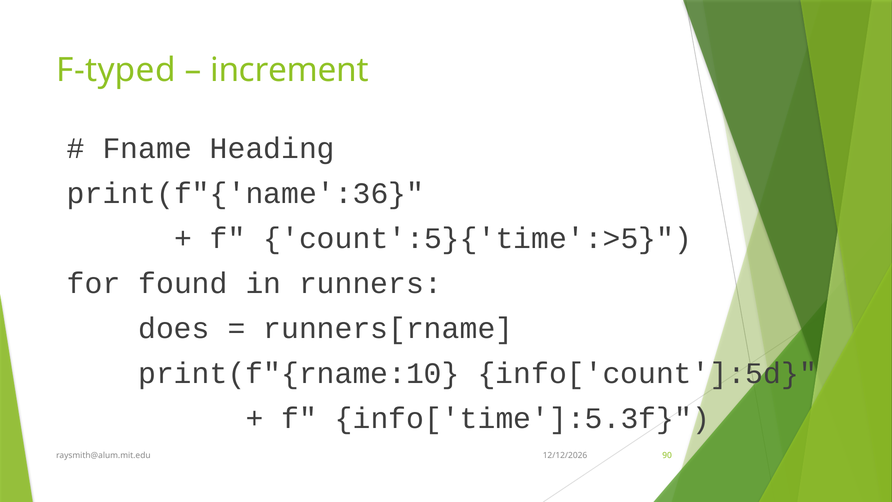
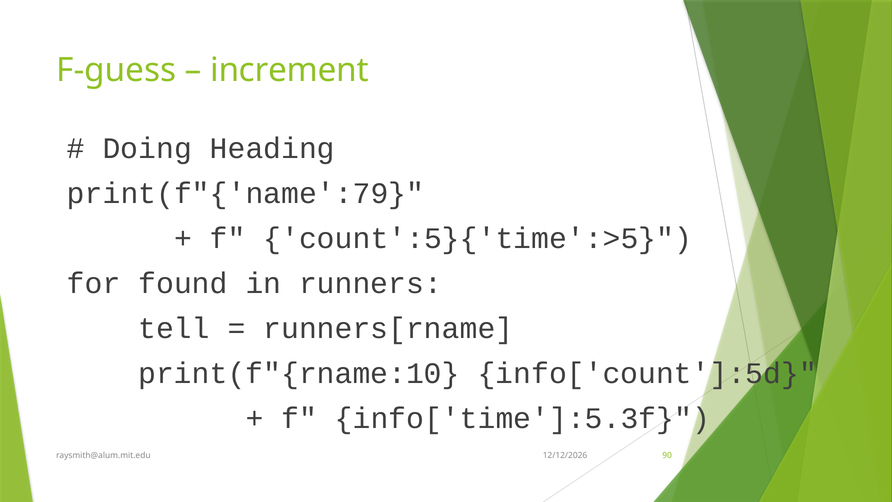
F-typed: F-typed -> F-guess
Fname: Fname -> Doing
print(f"{'name':36: print(f"{'name':36 -> print(f"{'name':79
does: does -> tell
